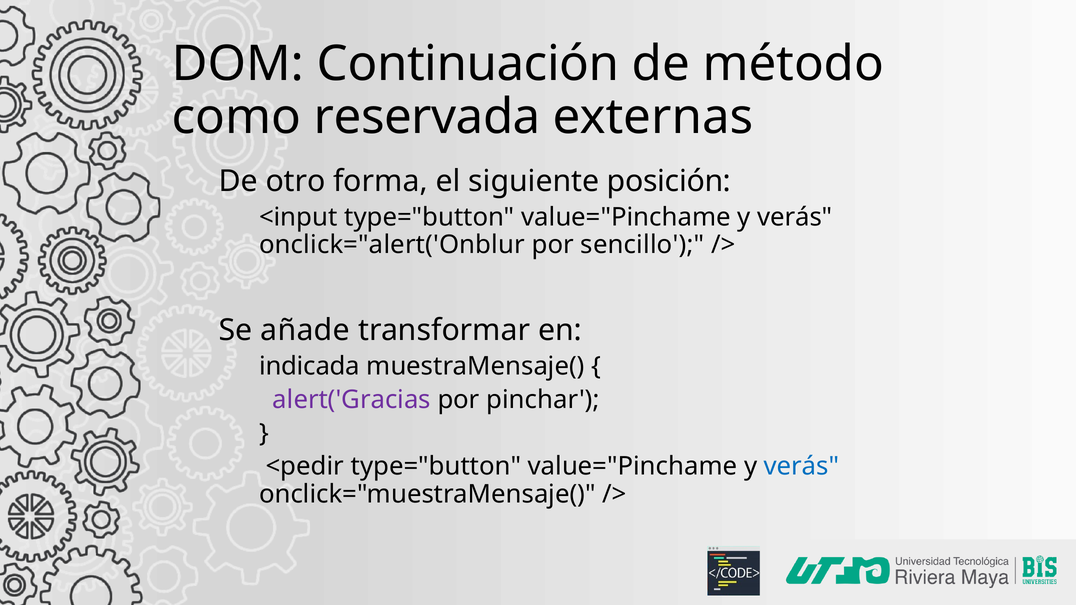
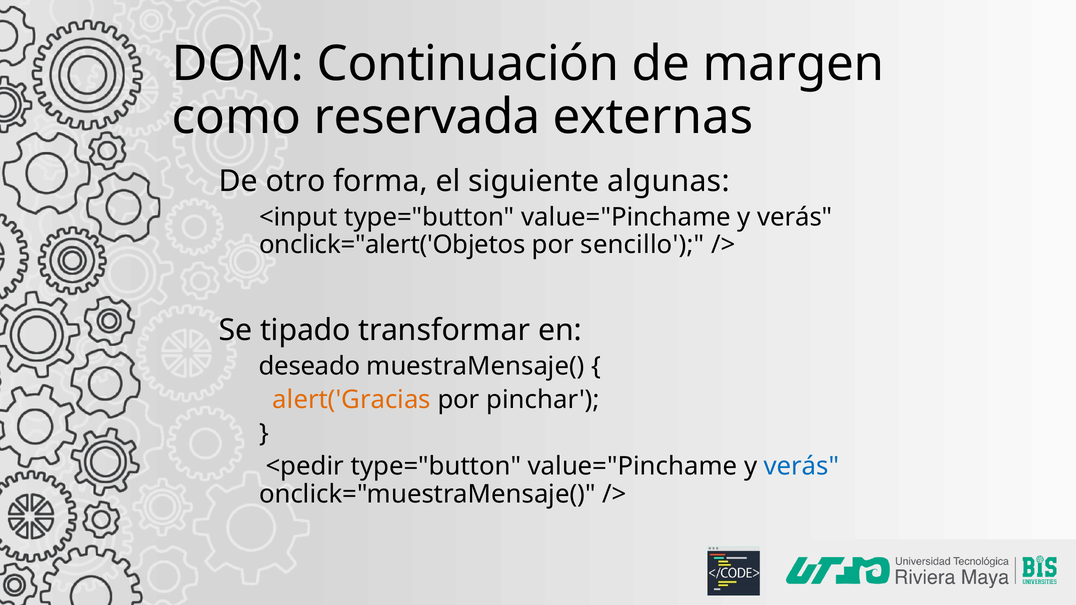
método: método -> margen
posición: posición -> algunas
onclick="alert('Onblur: onclick="alert('Onblur -> onclick="alert('Objetos
añade: añade -> tipado
indicada: indicada -> deseado
alert('Gracias colour: purple -> orange
